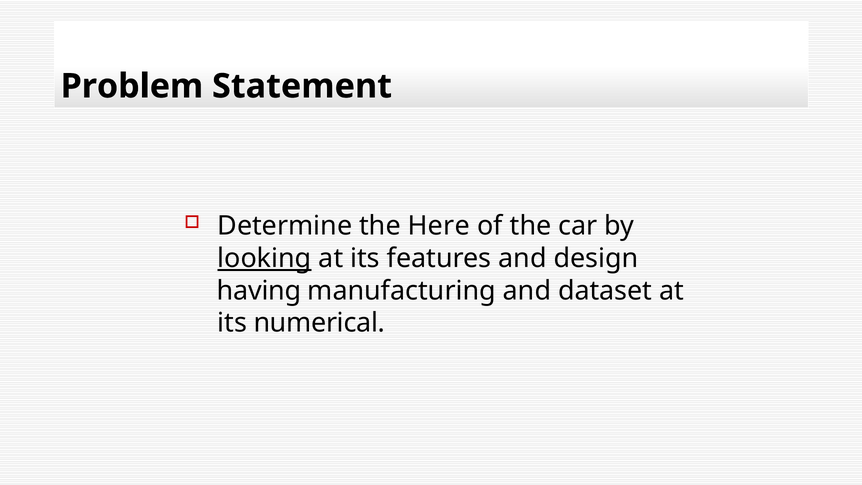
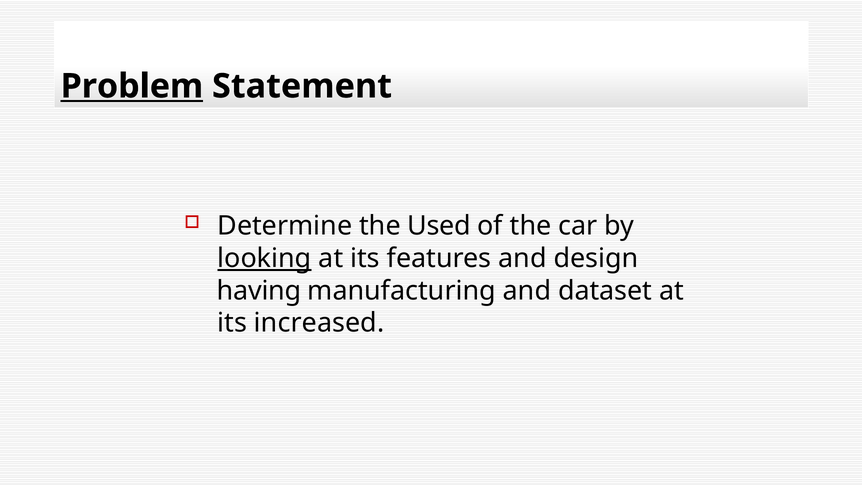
Problem underline: none -> present
Here: Here -> Used
numerical: numerical -> increased
